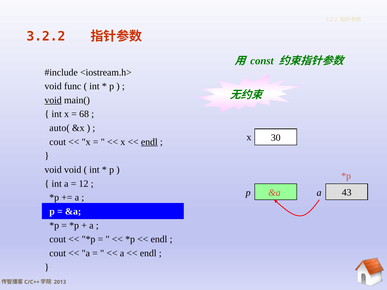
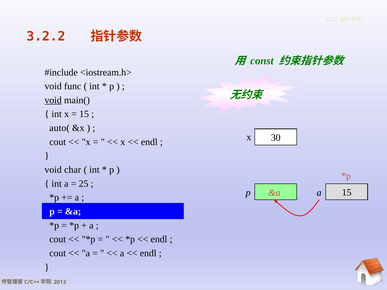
68 at (84, 114): 68 -> 15
endl at (149, 142) underline: present -> none
void void: void -> char
12: 12 -> 25
p 43: 43 -> 15
